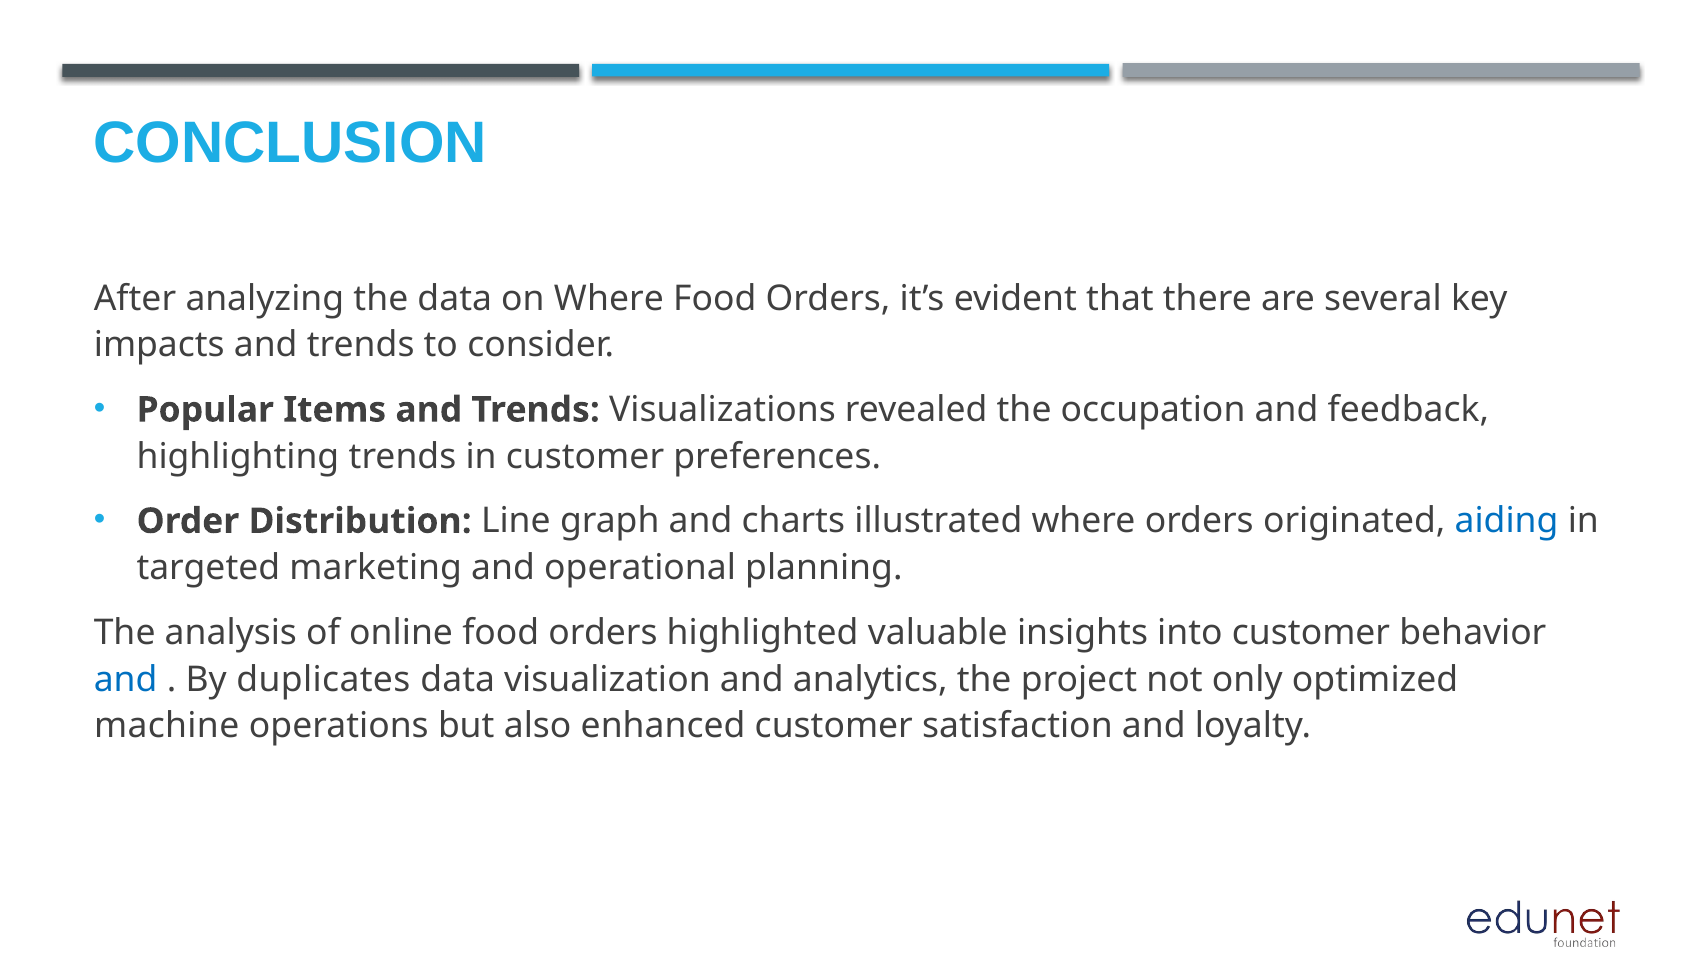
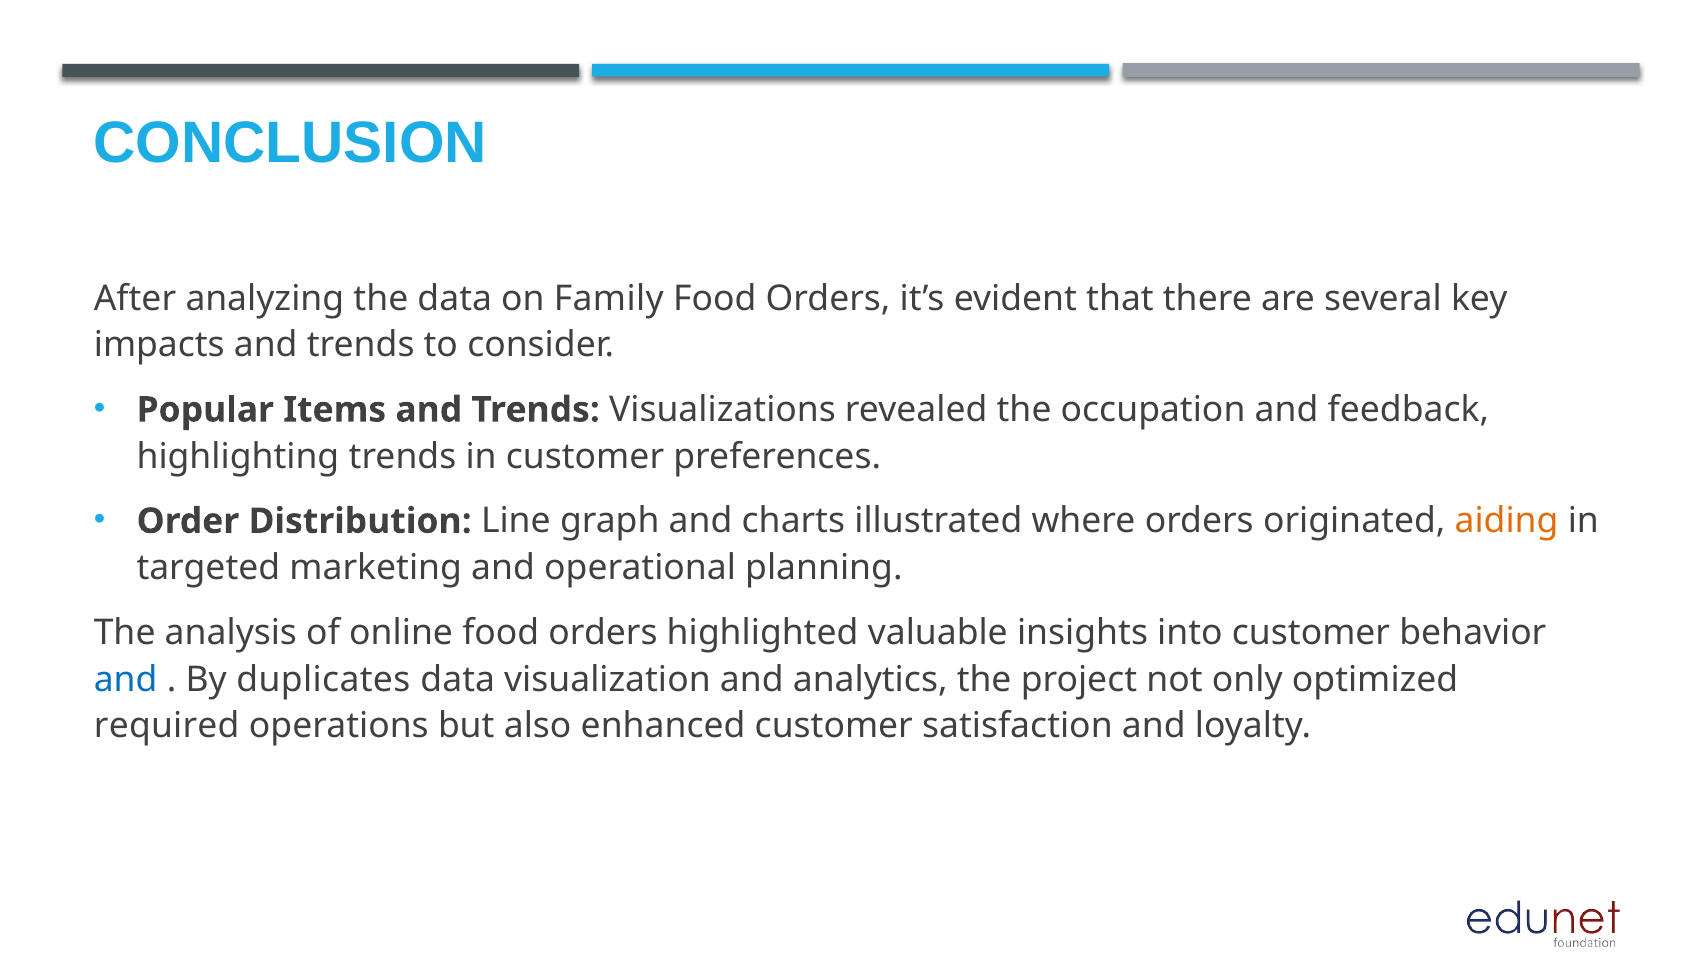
on Where: Where -> Family
aiding colour: blue -> orange
machine: machine -> required
